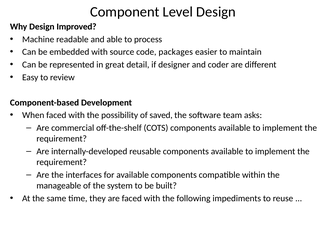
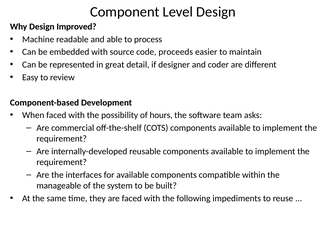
packages: packages -> proceeds
saved: saved -> hours
